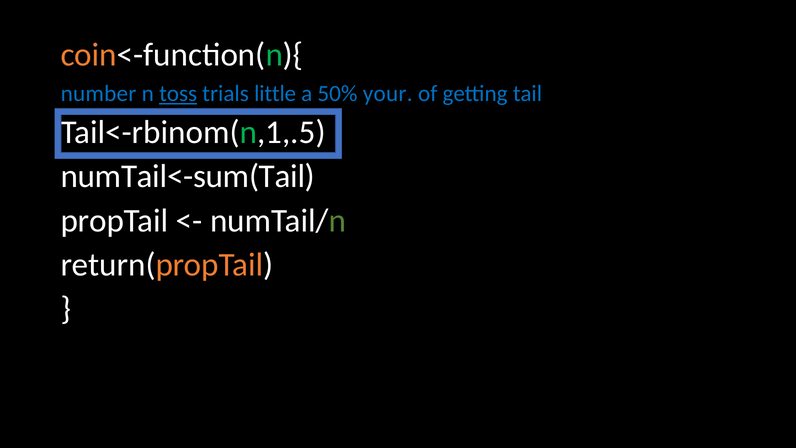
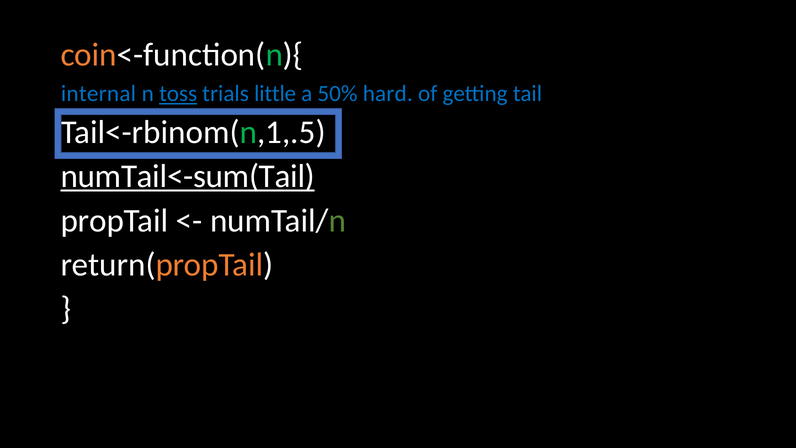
number: number -> internal
your: your -> hard
numTail<-sum(Tail underline: none -> present
